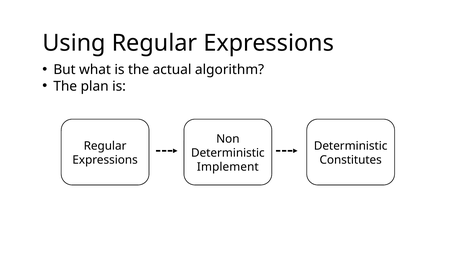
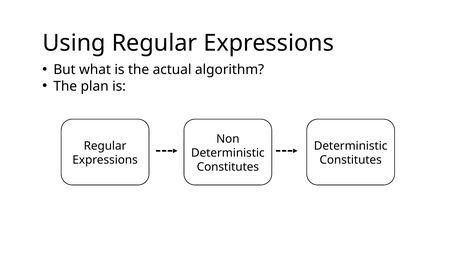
Implement at (228, 167): Implement -> Constitutes
